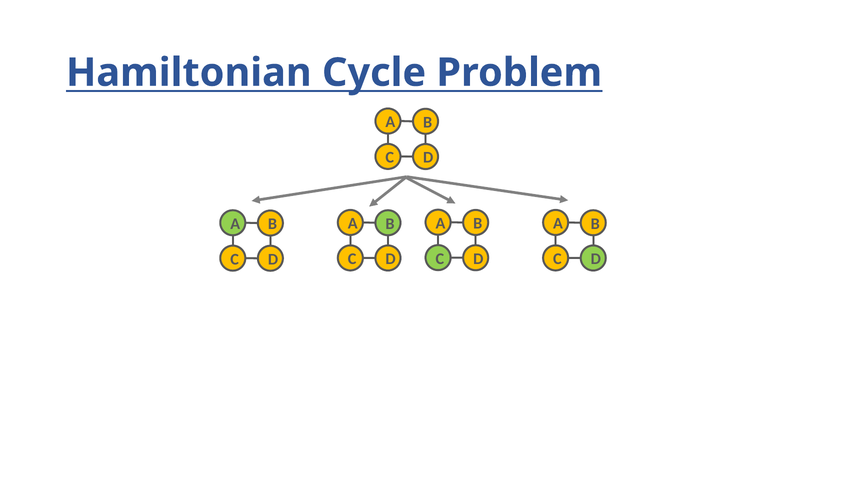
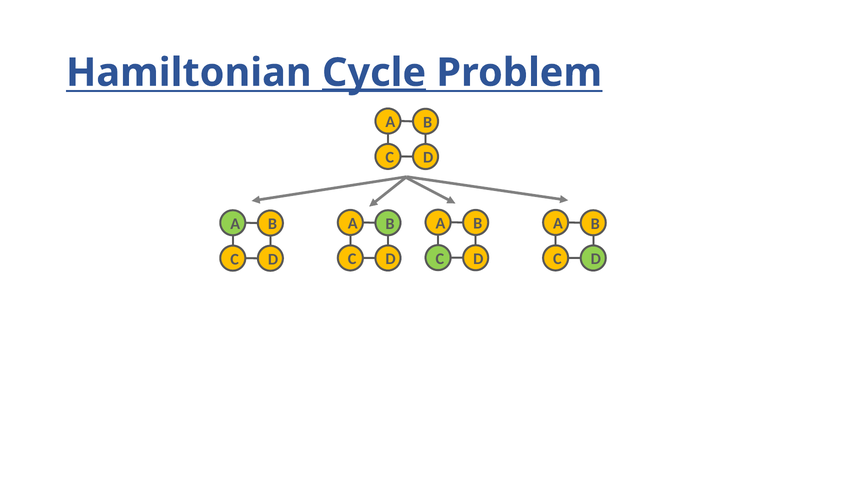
Cycle underline: none -> present
